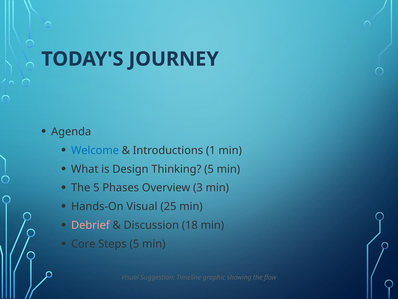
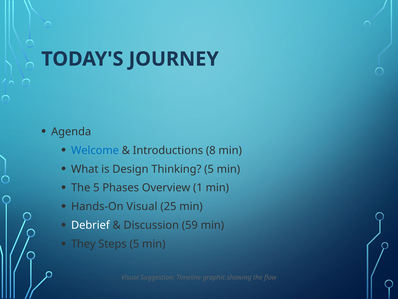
1: 1 -> 8
3: 3 -> 1
Debrief colour: pink -> white
18: 18 -> 59
Core: Core -> They
